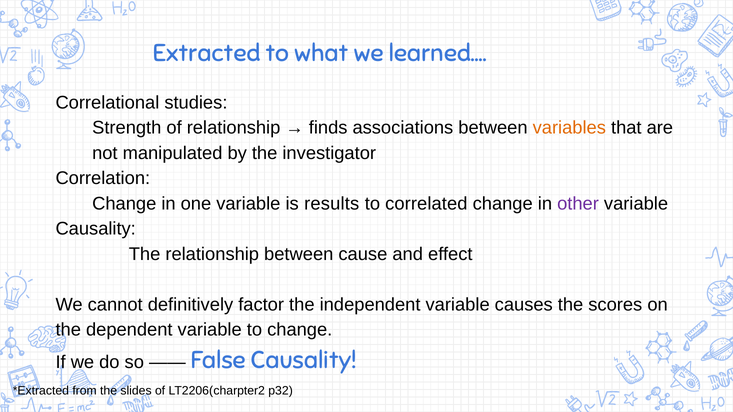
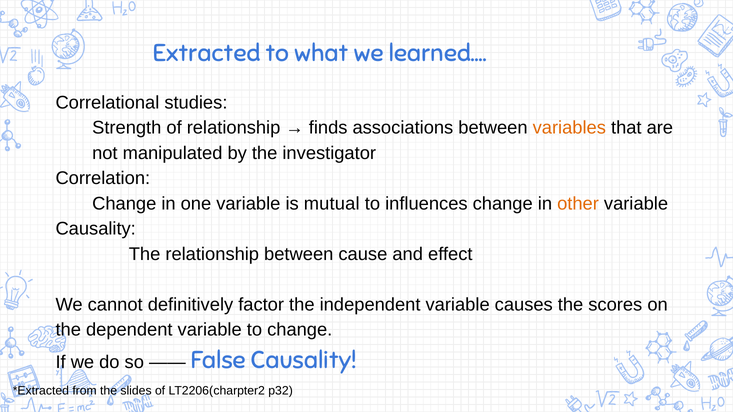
results: results -> mutual
correlated: correlated -> influences
other colour: purple -> orange
